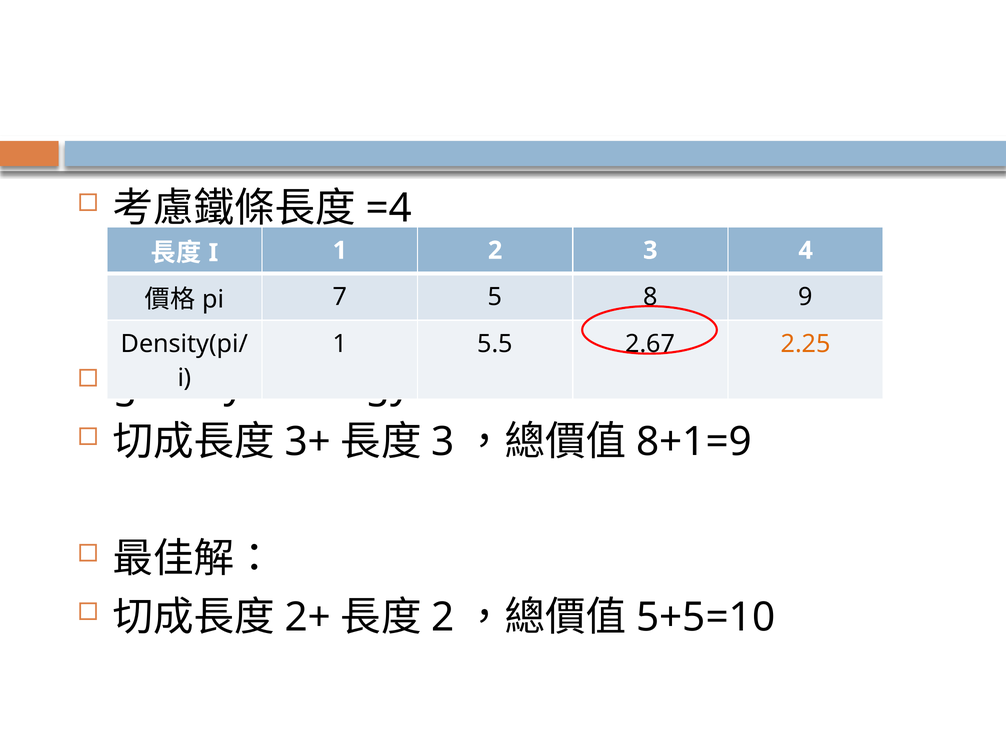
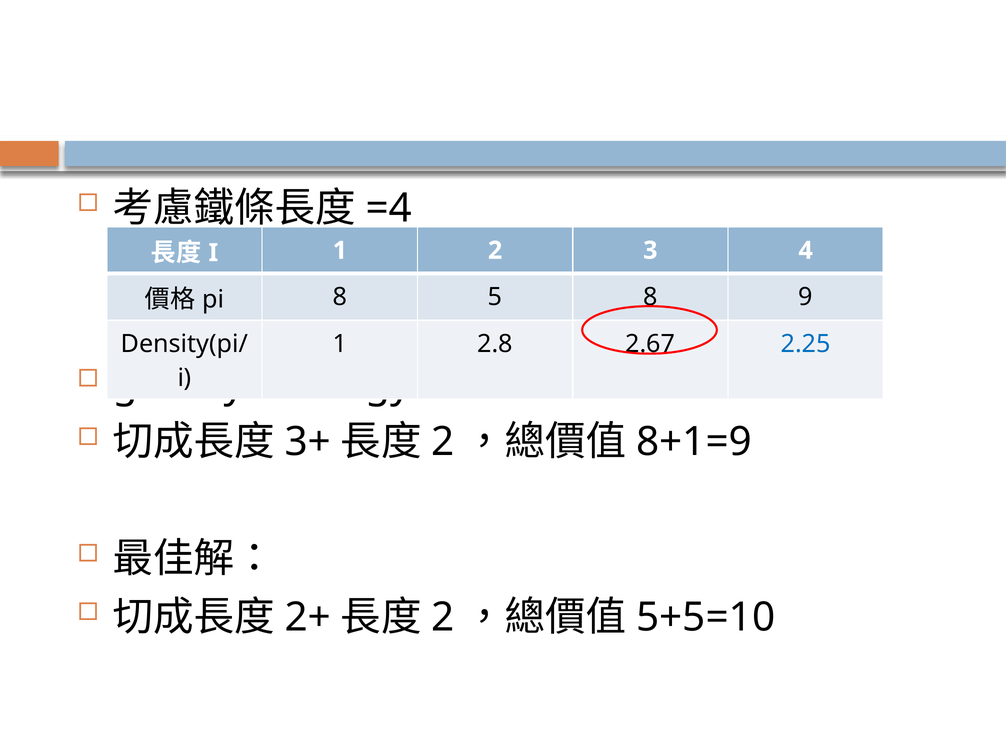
7 at (340, 297): 7 -> 8
5.5: 5.5 -> 2.8
2.25 colour: orange -> blue
3 at (443, 442): 3 -> 2
